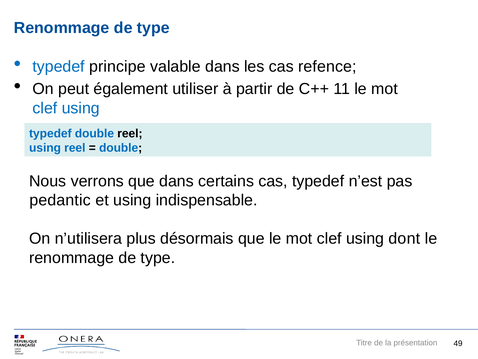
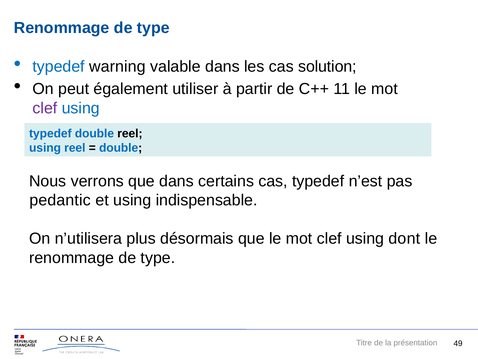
principe: principe -> warning
refence: refence -> solution
clef at (45, 108) colour: blue -> purple
